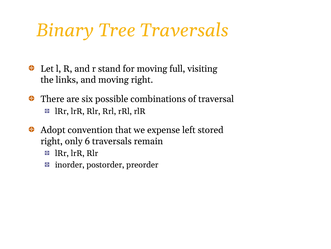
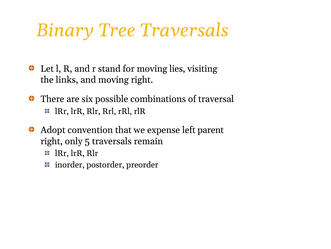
full: full -> lies
stored: stored -> parent
6: 6 -> 5
